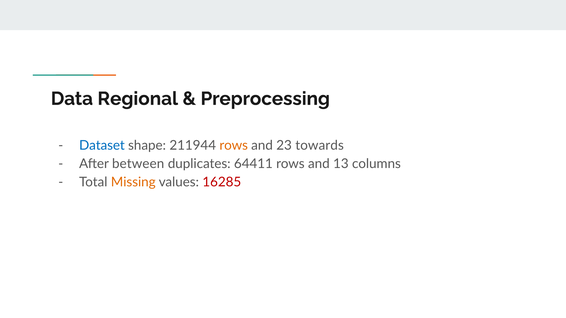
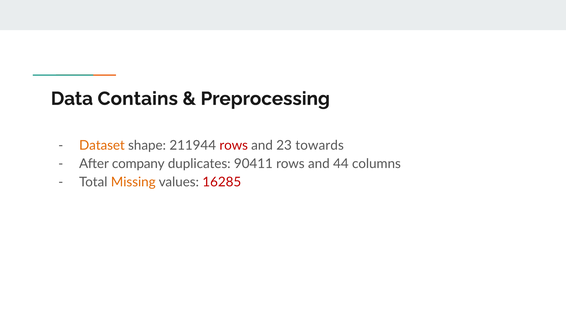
Regional: Regional -> Contains
Dataset colour: blue -> orange
rows at (234, 146) colour: orange -> red
between: between -> company
64411: 64411 -> 90411
13: 13 -> 44
